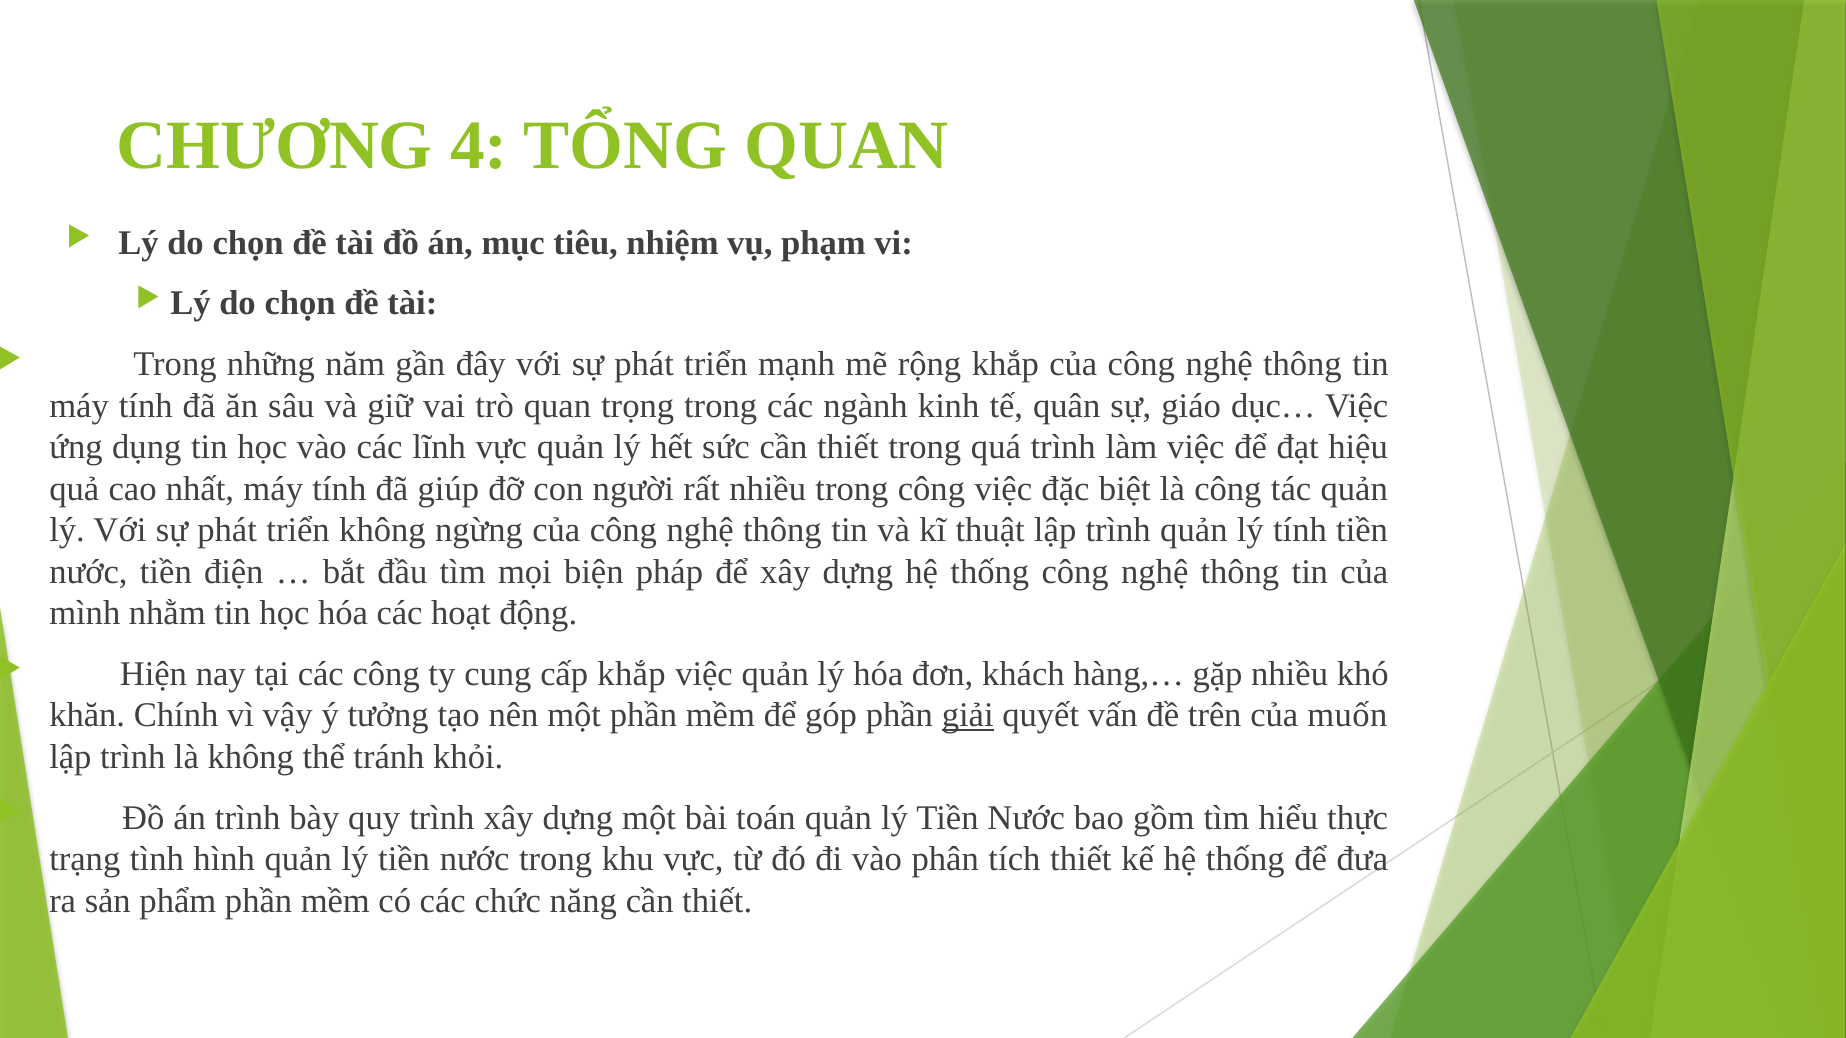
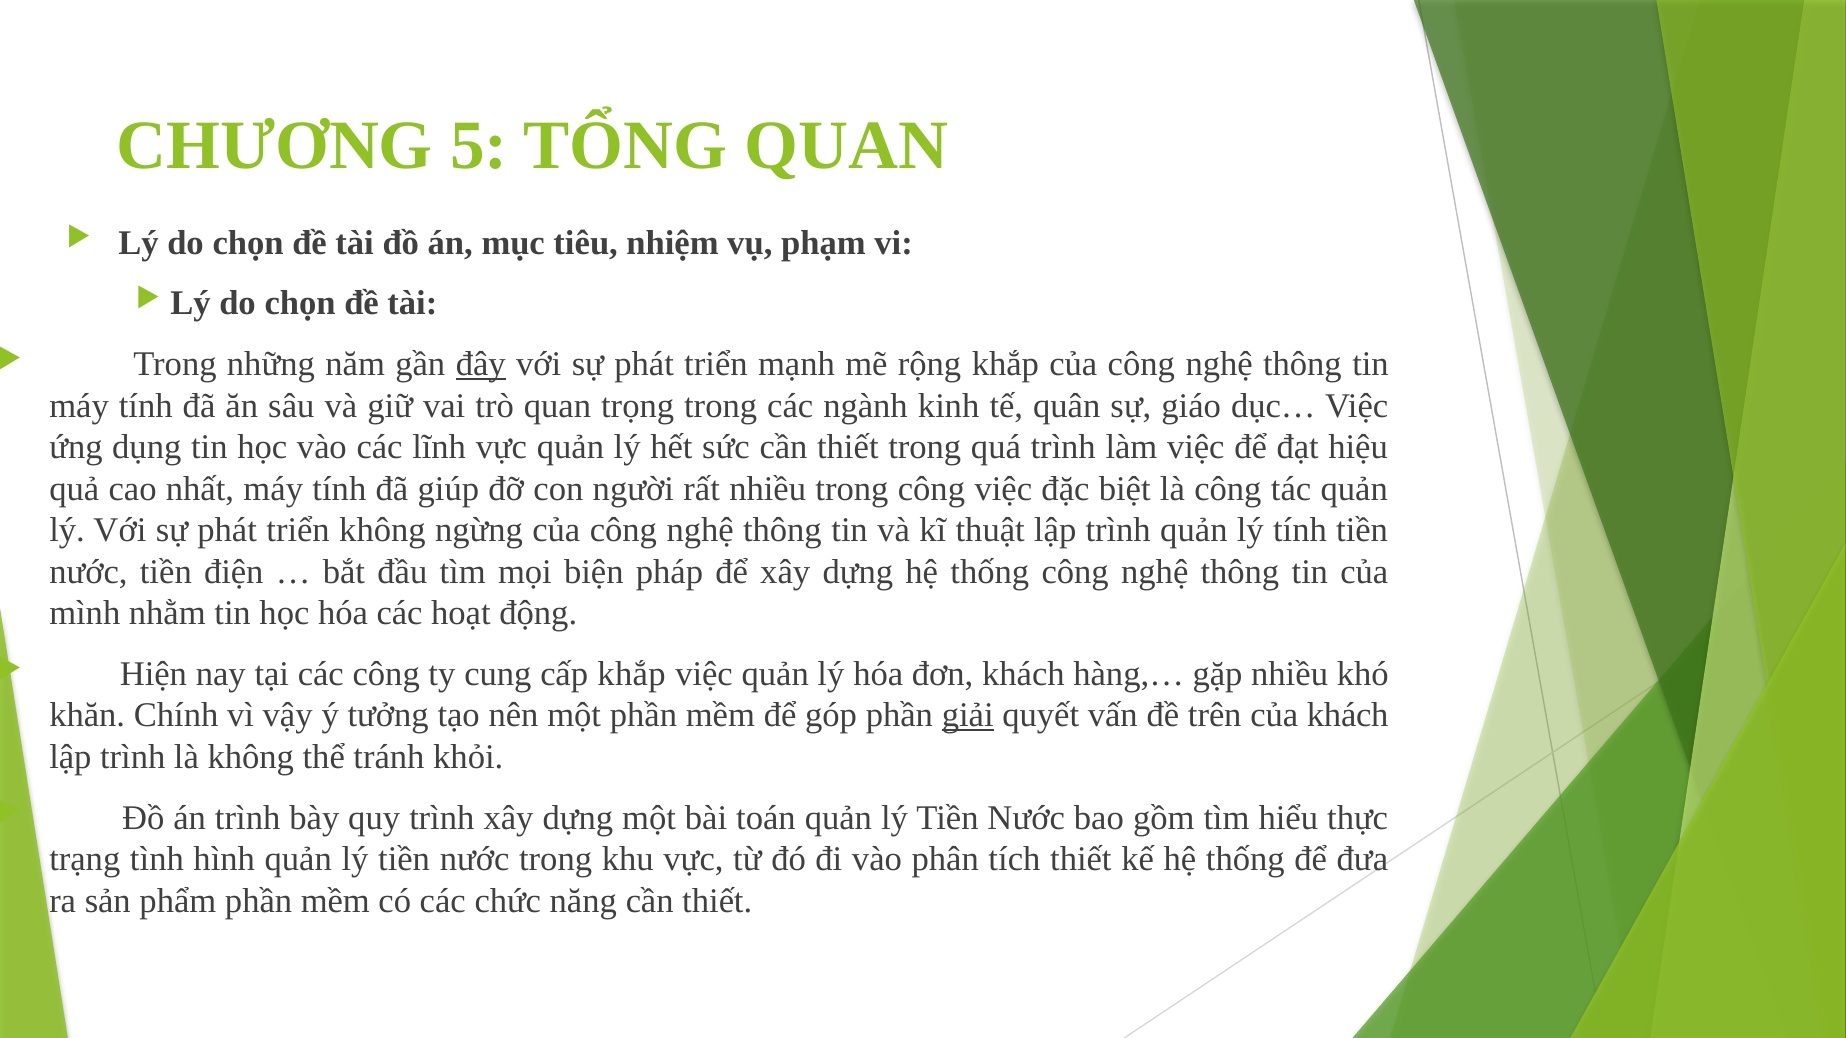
4: 4 -> 5
đây underline: none -> present
của muốn: muốn -> khách
